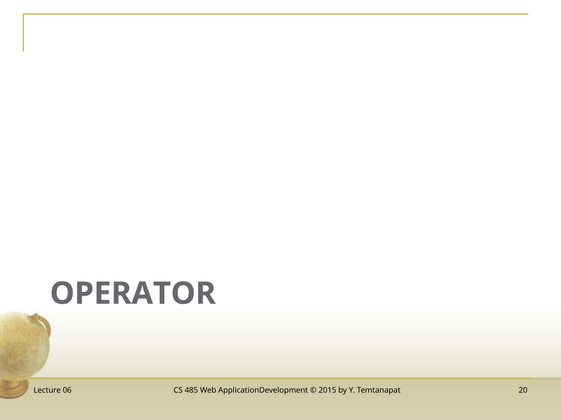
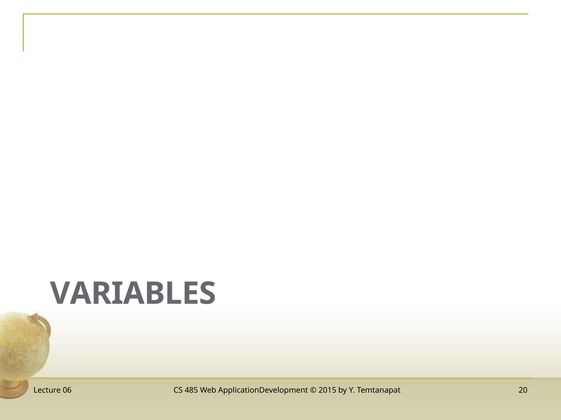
OPERATOR: OPERATOR -> VARIABLES
